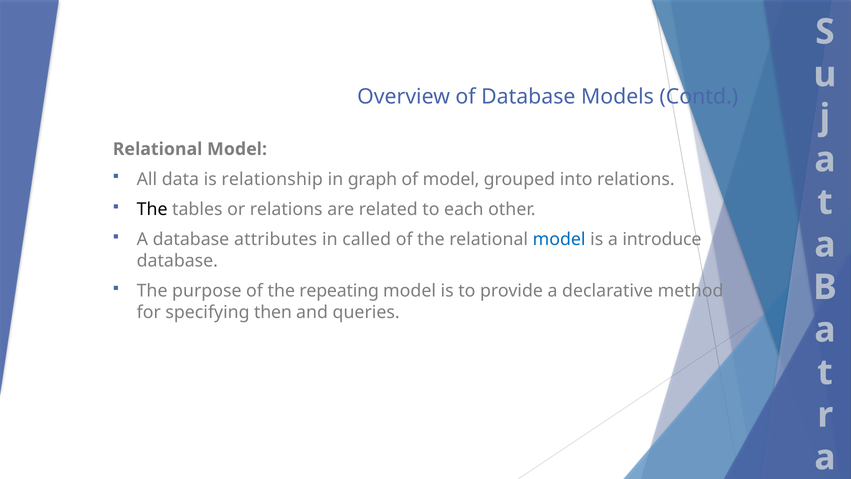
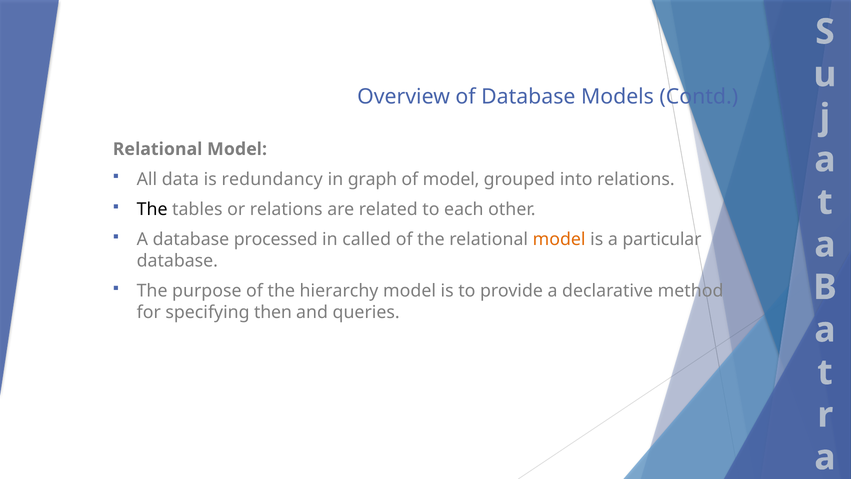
relationship: relationship -> redundancy
attributes: attributes -> processed
model at (559, 239) colour: blue -> orange
introduce: introduce -> particular
repeating: repeating -> hierarchy
